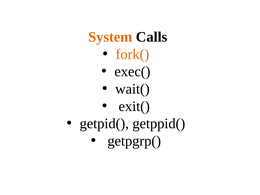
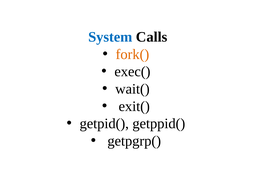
System colour: orange -> blue
